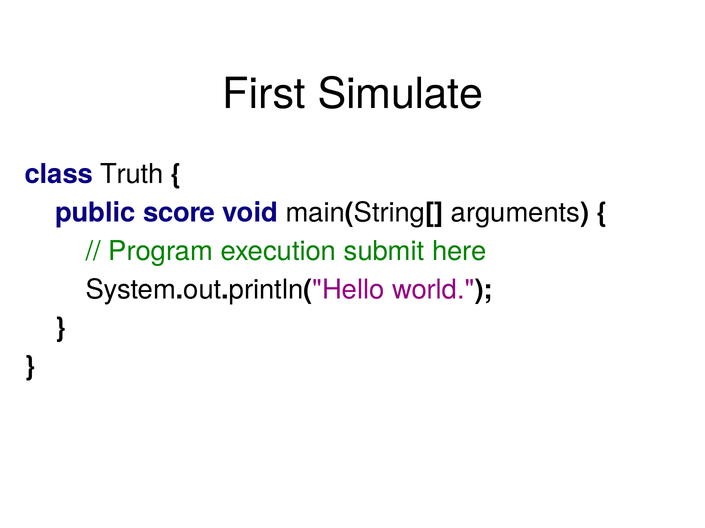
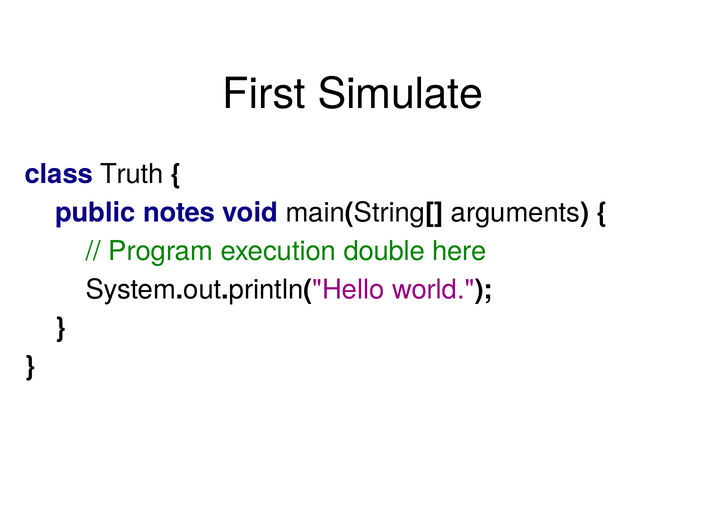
score: score -> notes
submit: submit -> double
